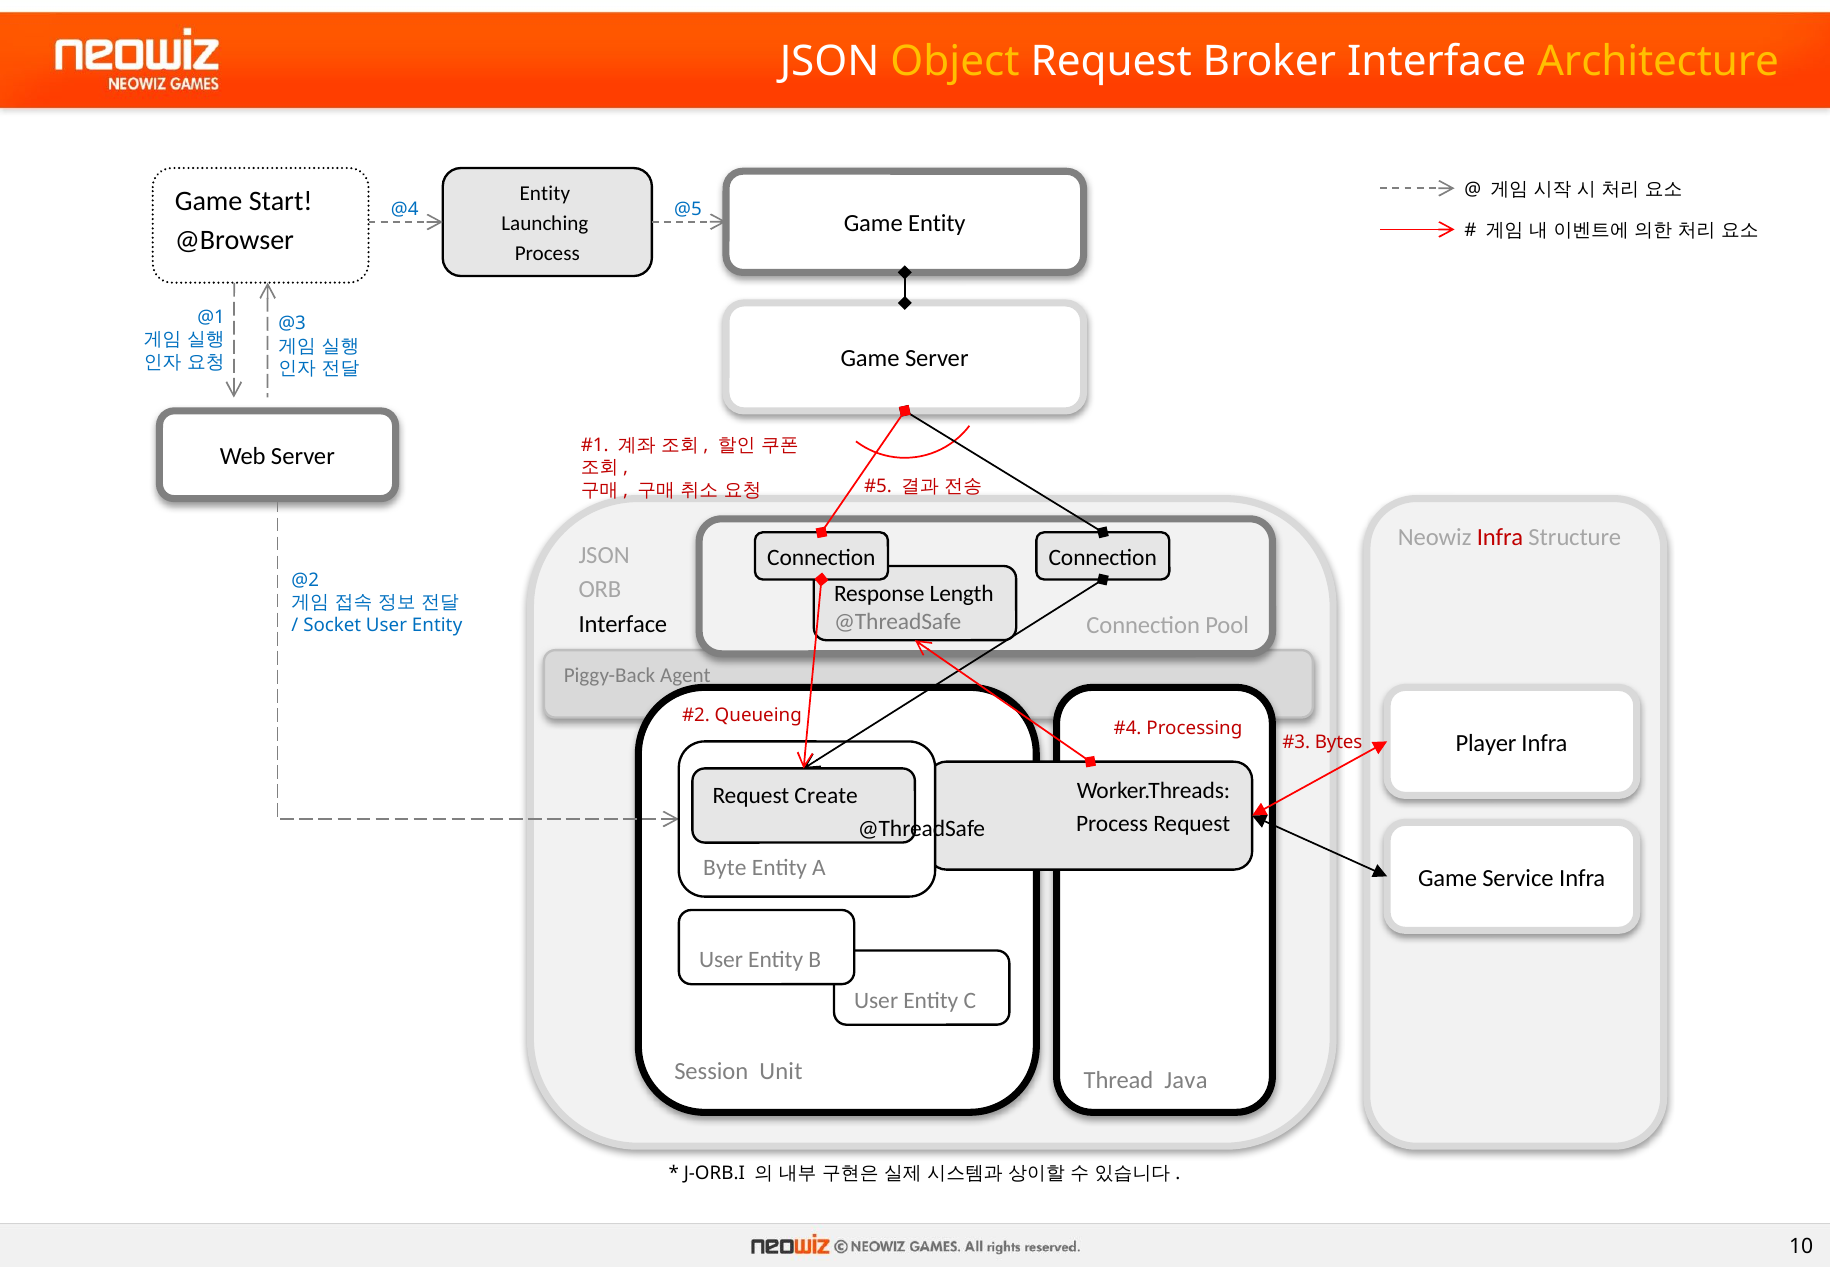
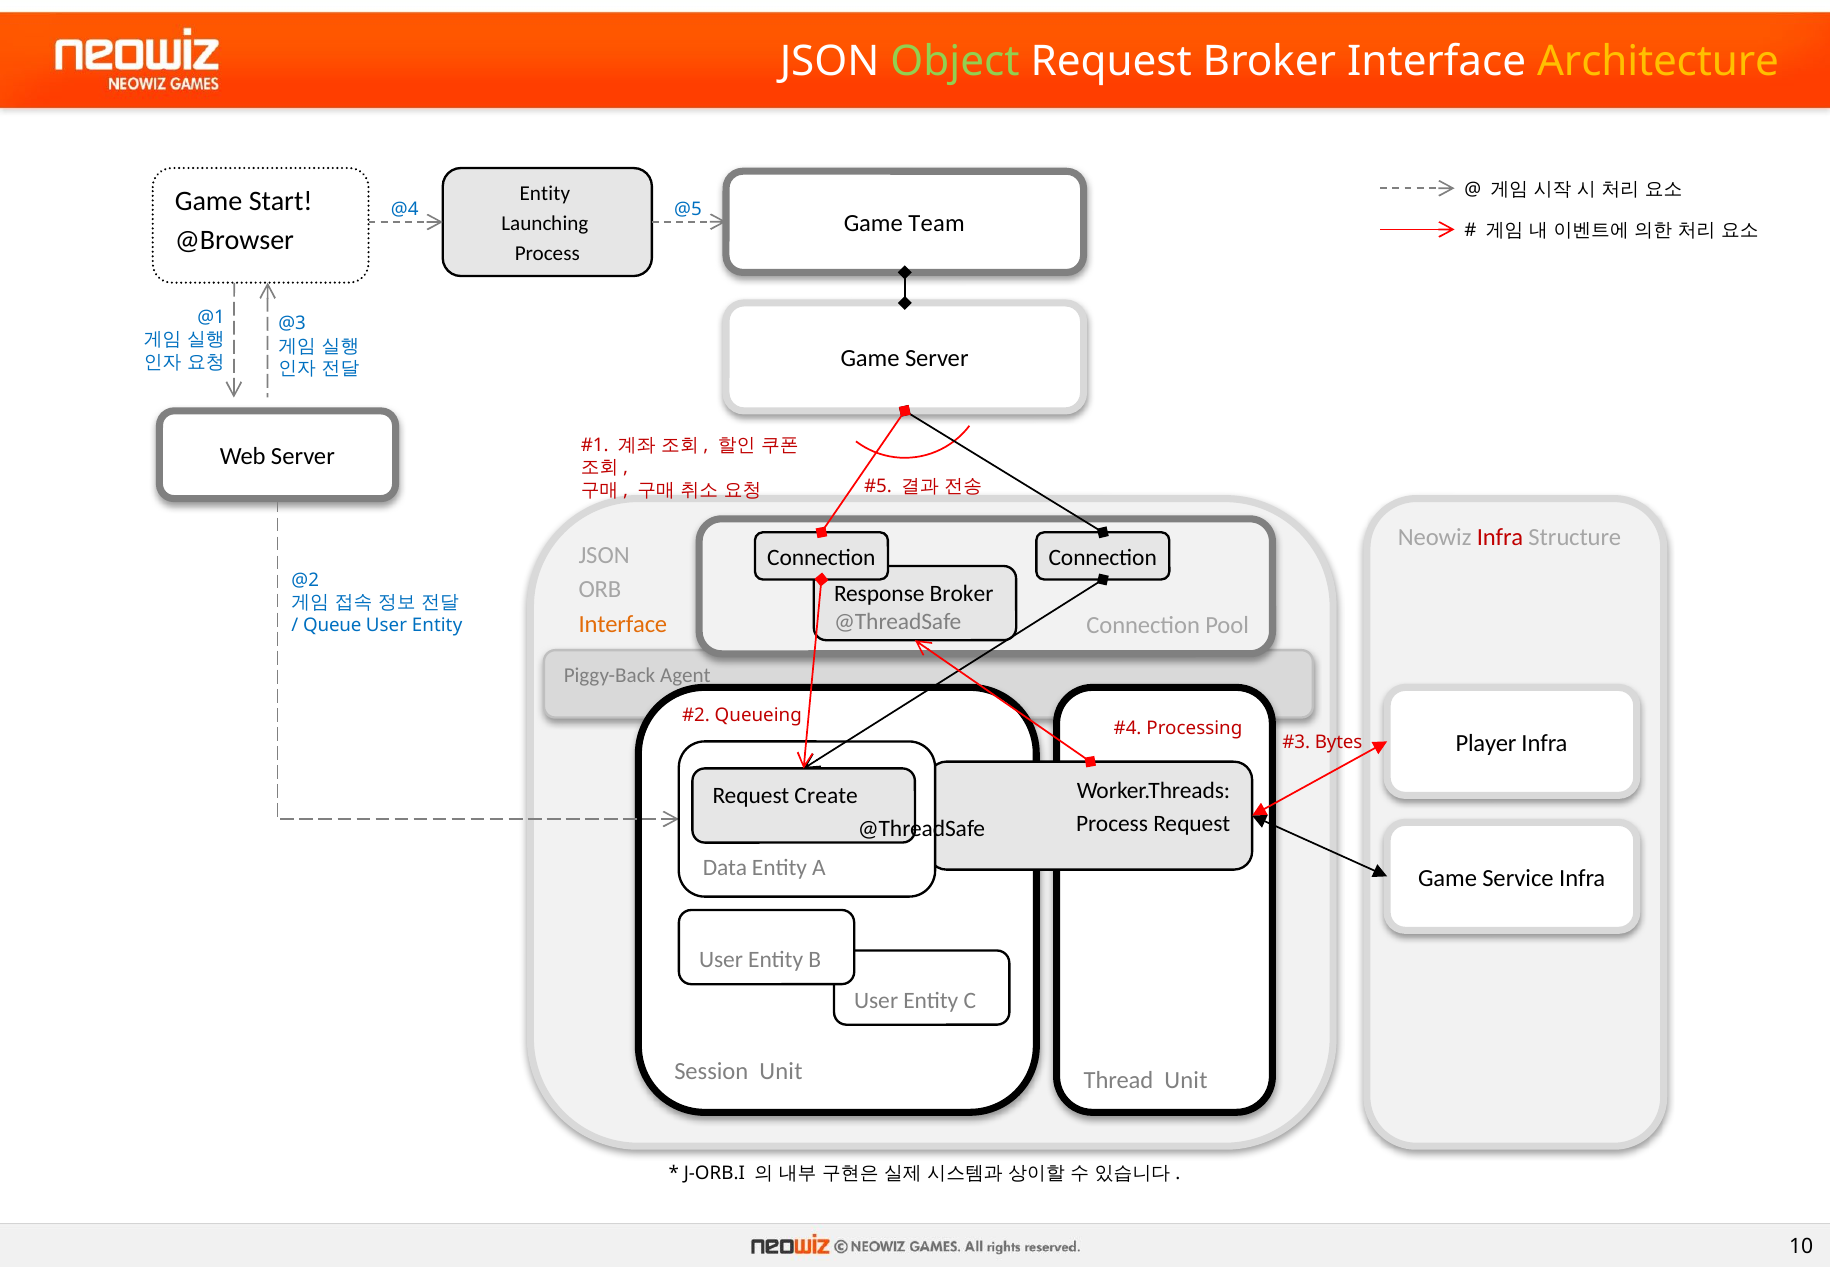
Object colour: yellow -> light green
Game Entity: Entity -> Team
Response Length: Length -> Broker
Interface at (623, 624) colour: black -> orange
Socket: Socket -> Queue
Byte: Byte -> Data
Thread Java: Java -> Unit
